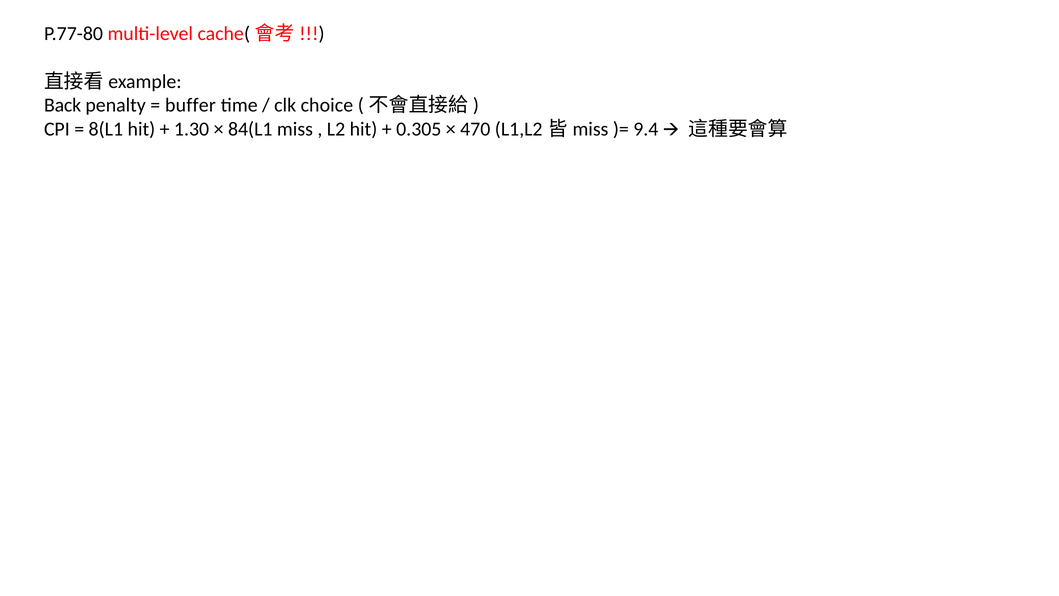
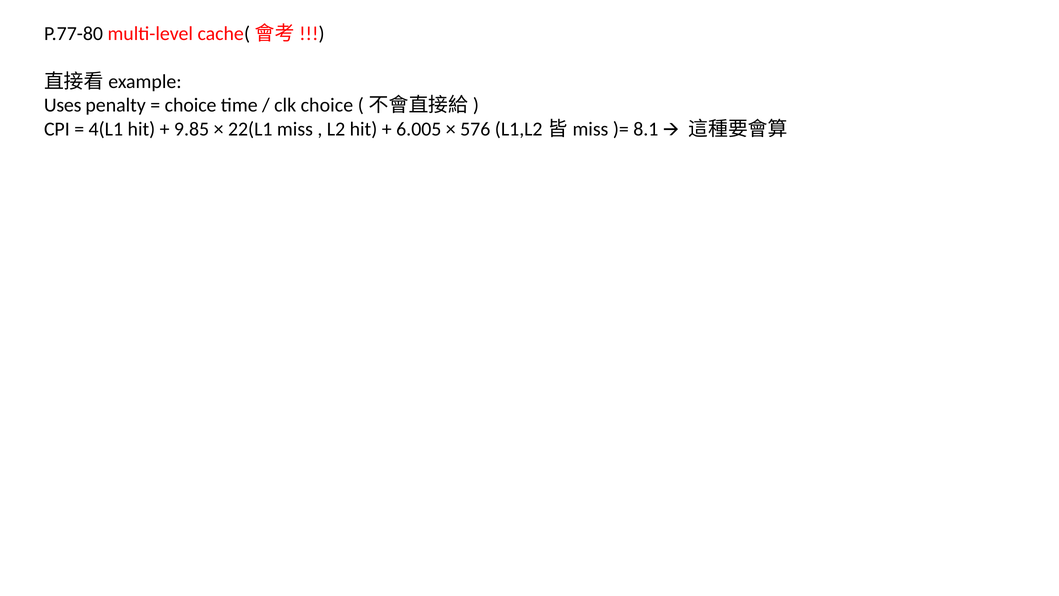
Back: Back -> Uses
buffer at (190, 105): buffer -> choice
8(L1: 8(L1 -> 4(L1
1.30: 1.30 -> 9.85
84(L1: 84(L1 -> 22(L1
0.305: 0.305 -> 6.005
470: 470 -> 576
9.4: 9.4 -> 8.1
